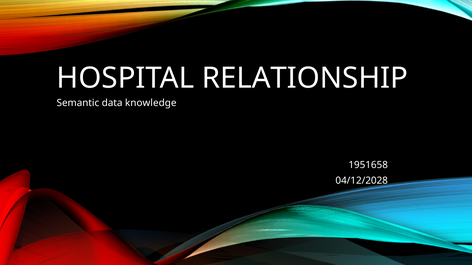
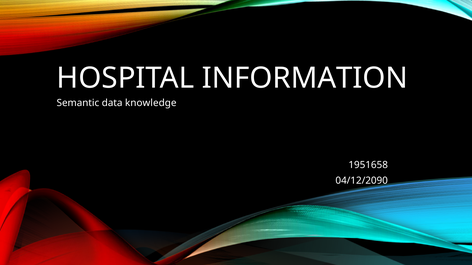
RELATIONSHIP: RELATIONSHIP -> INFORMATION
04/12/2028: 04/12/2028 -> 04/12/2090
